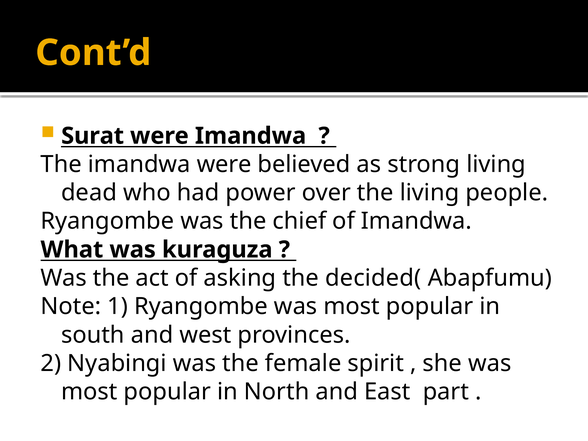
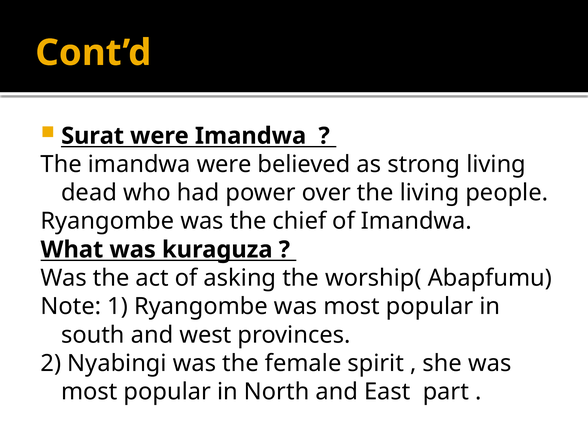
decided(: decided( -> worship(
